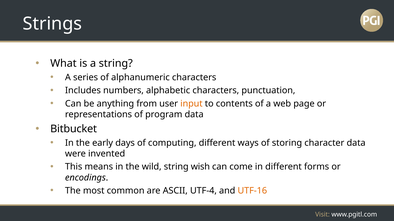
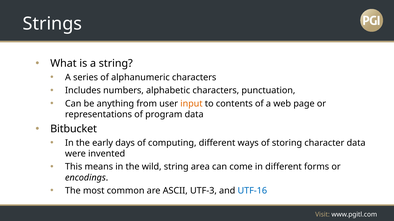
wish: wish -> area
UTF-4: UTF-4 -> UTF-3
UTF-16 colour: orange -> blue
